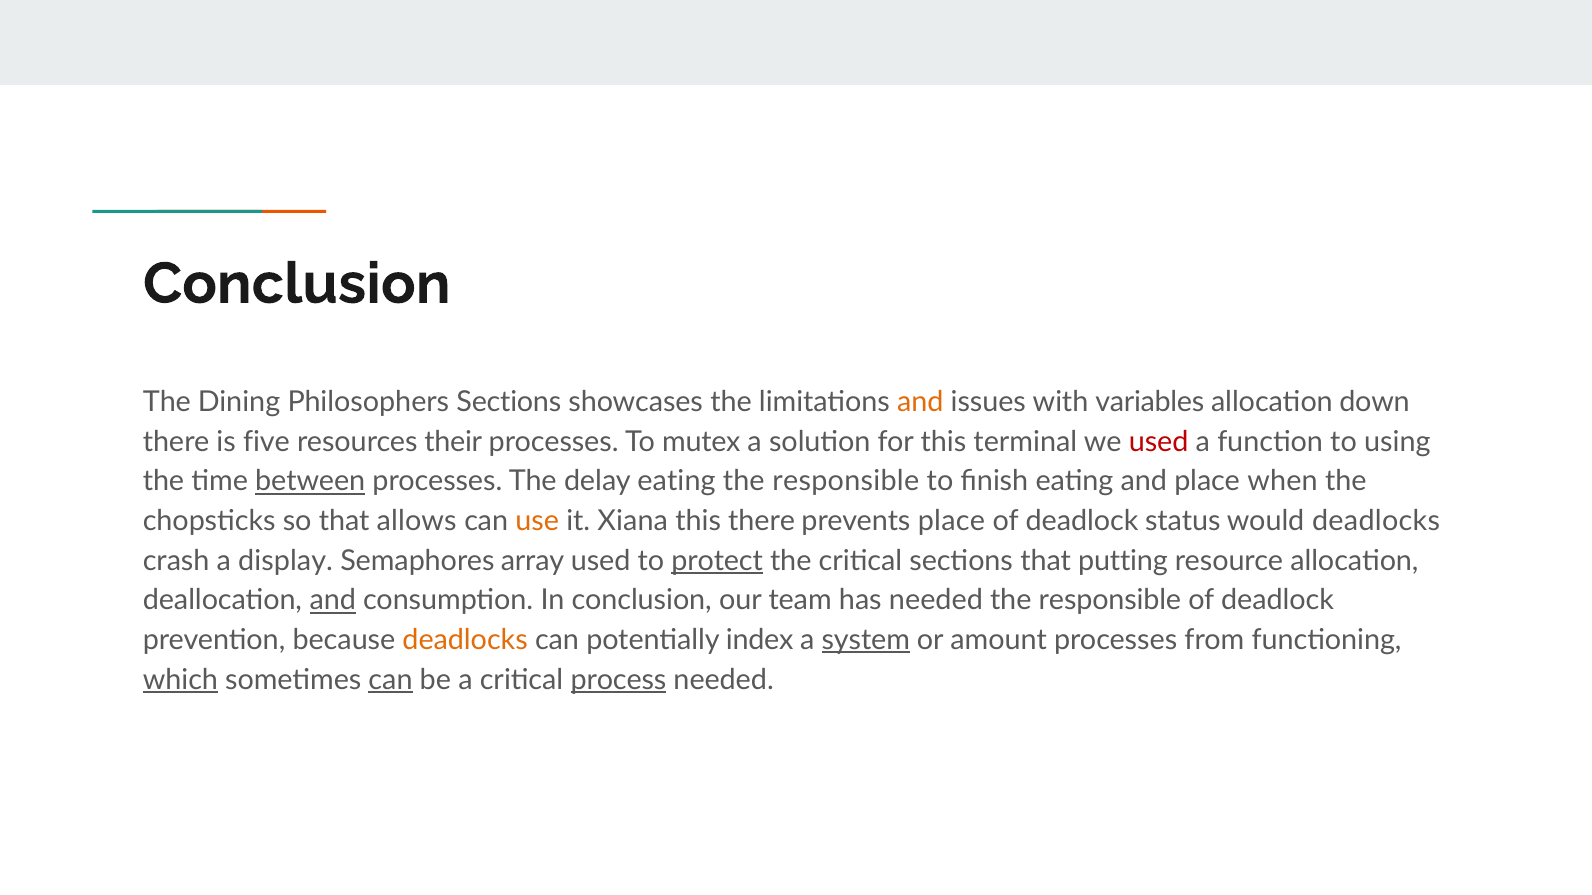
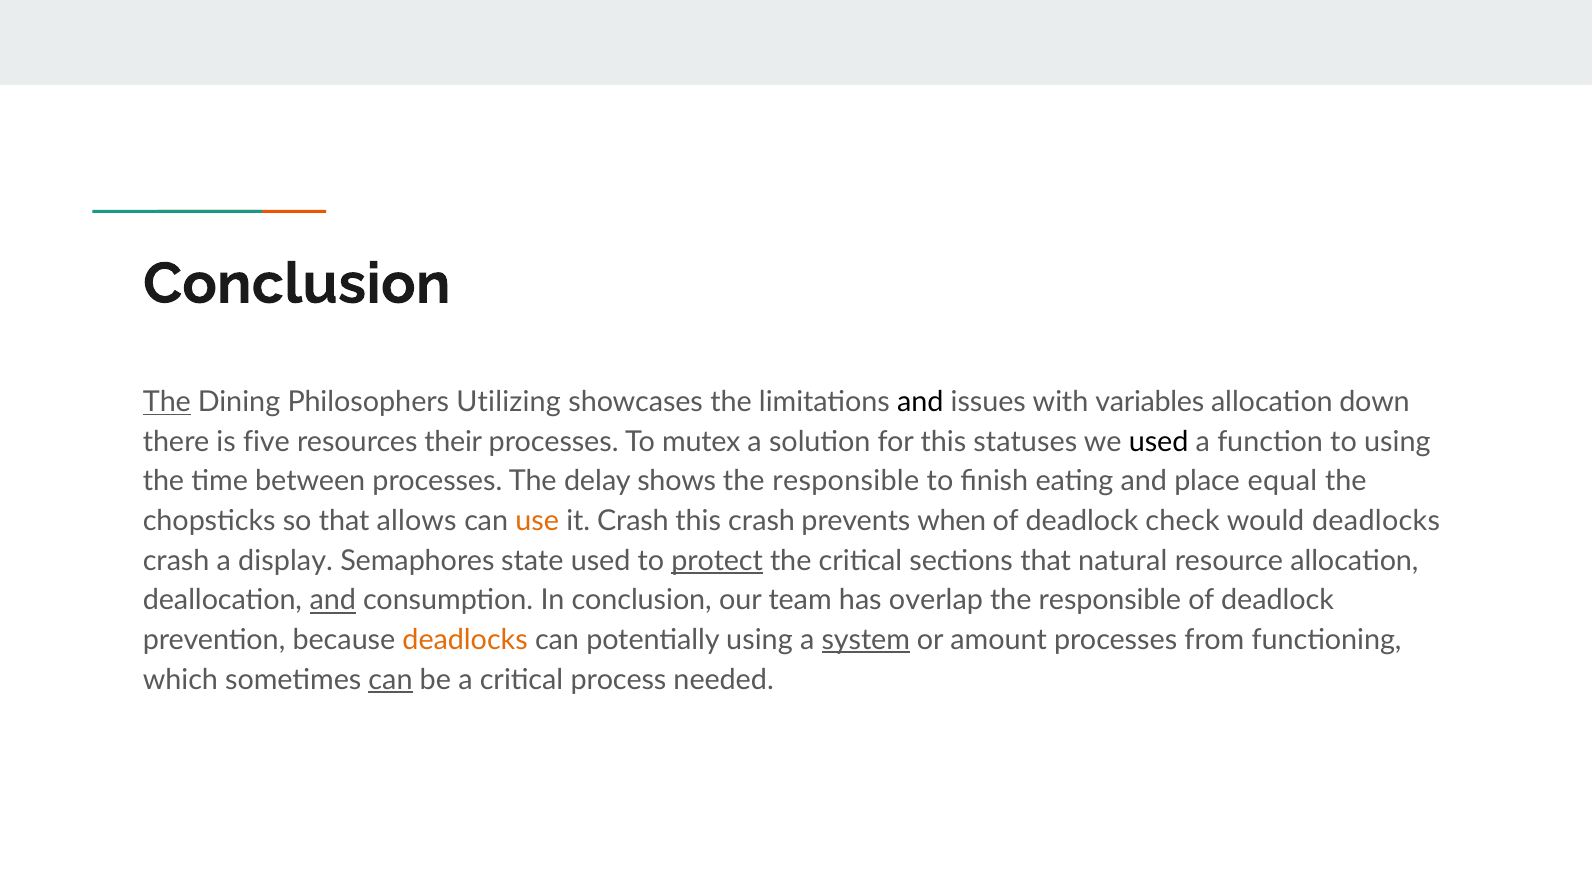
The at (167, 402) underline: none -> present
Philosophers Sections: Sections -> Utilizing
and at (920, 402) colour: orange -> black
terminal: terminal -> statuses
used at (1159, 442) colour: red -> black
between underline: present -> none
delay eating: eating -> shows
when: when -> equal
it Xiana: Xiana -> Crash
this there: there -> crash
prevents place: place -> when
status: status -> check
array: array -> state
putting: putting -> natural
has needed: needed -> overlap
potentially index: index -> using
which underline: present -> none
process underline: present -> none
